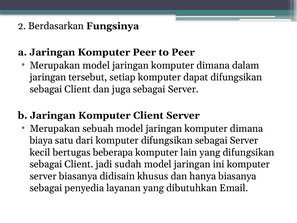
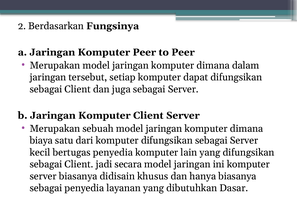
bertugas beberapa: beberapa -> penyedia
sudah: sudah -> secara
Email: Email -> Dasar
